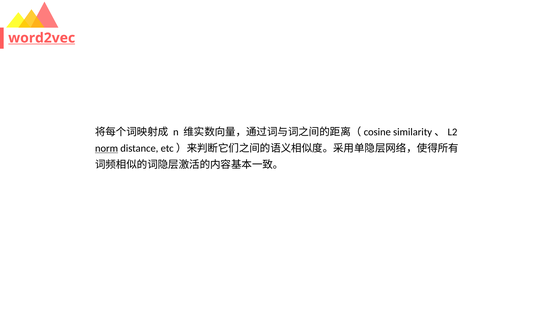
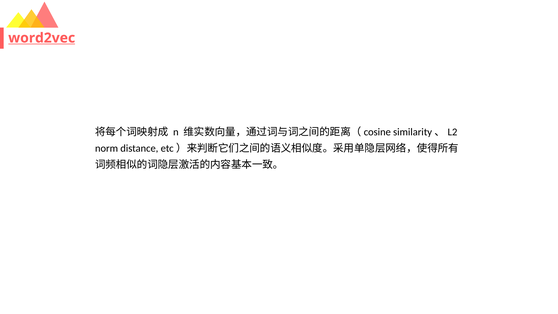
norm underline: present -> none
